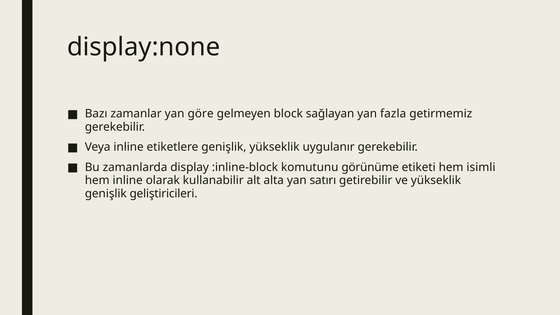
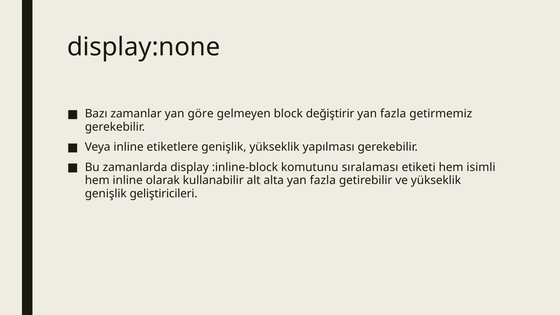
sağlayan: sağlayan -> değiştirir
uygulanır: uygulanır -> yapılması
görünüme: görünüme -> sıralaması
alta yan satırı: satırı -> fazla
